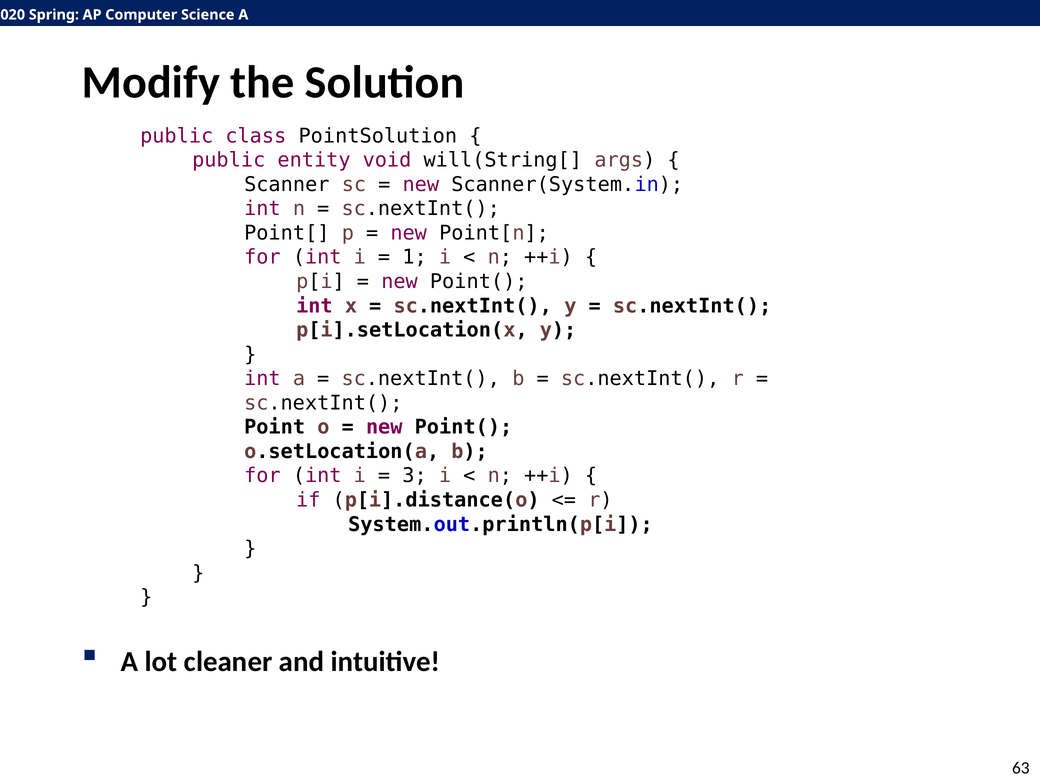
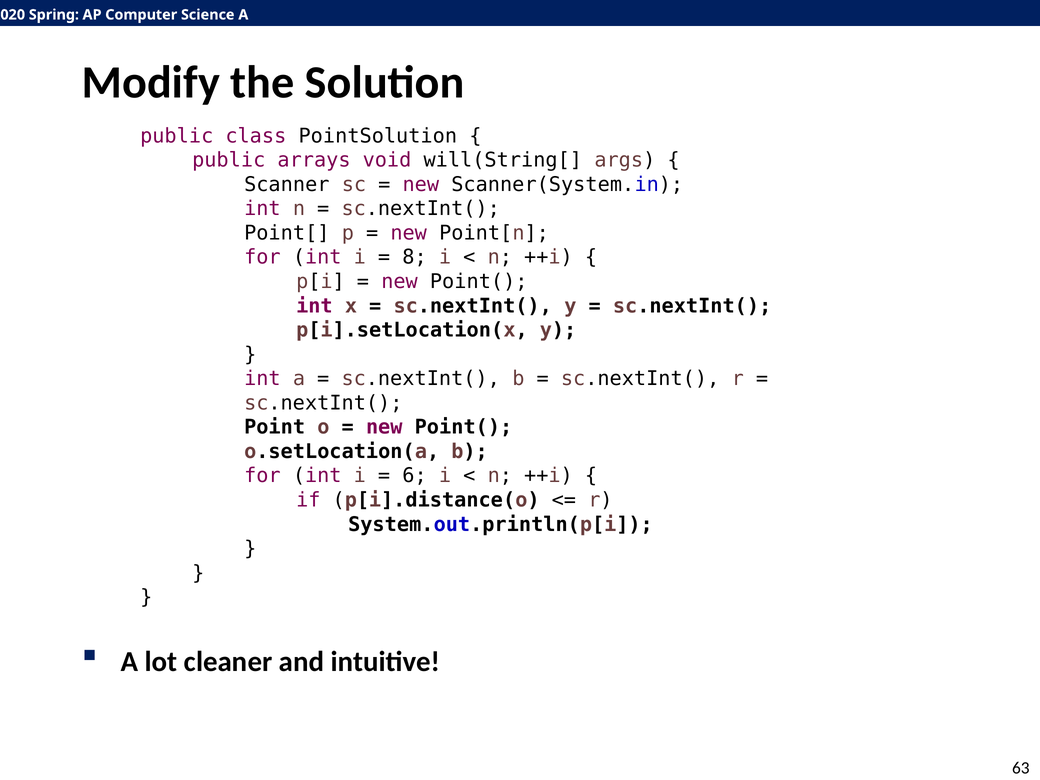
entity: entity -> arrays
1: 1 -> 8
3: 3 -> 6
